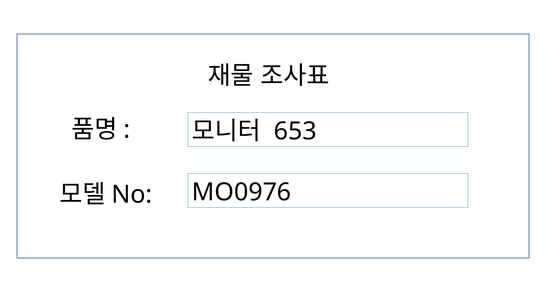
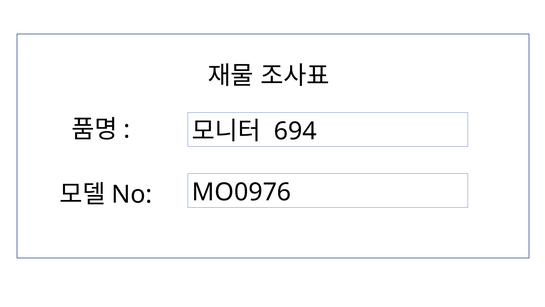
653: 653 -> 694
